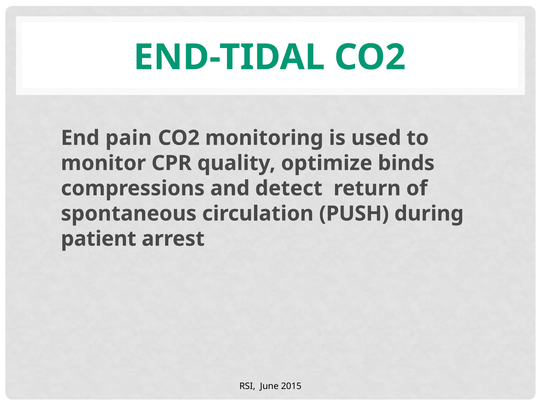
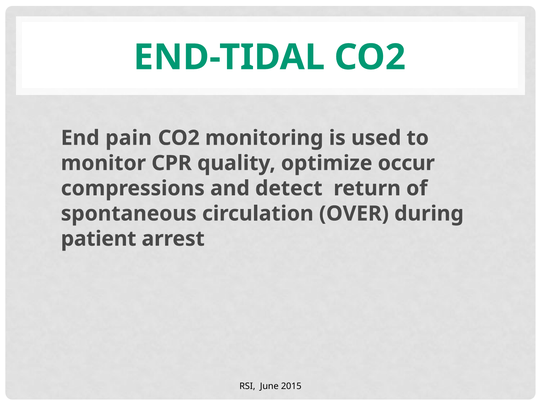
binds: binds -> occur
PUSH: PUSH -> OVER
